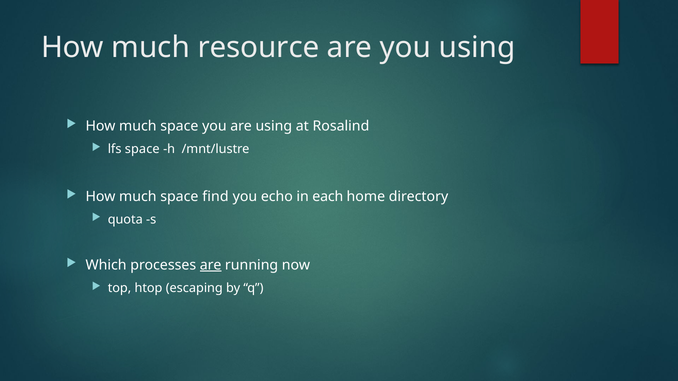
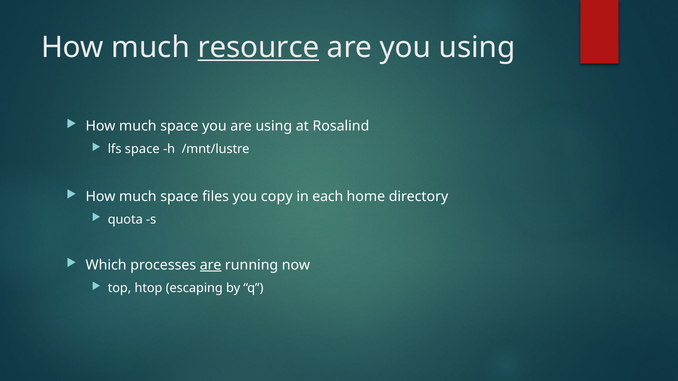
resource underline: none -> present
find: find -> files
echo: echo -> copy
